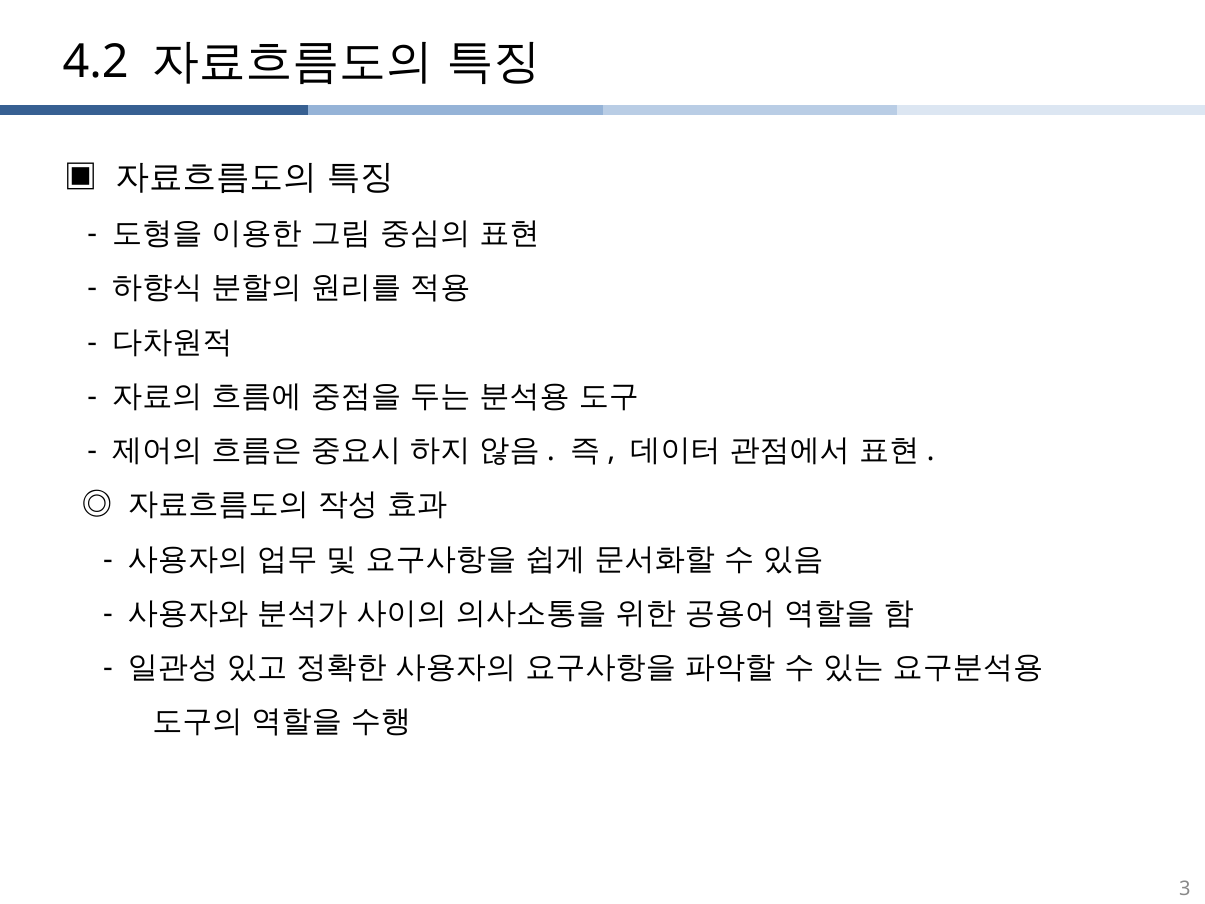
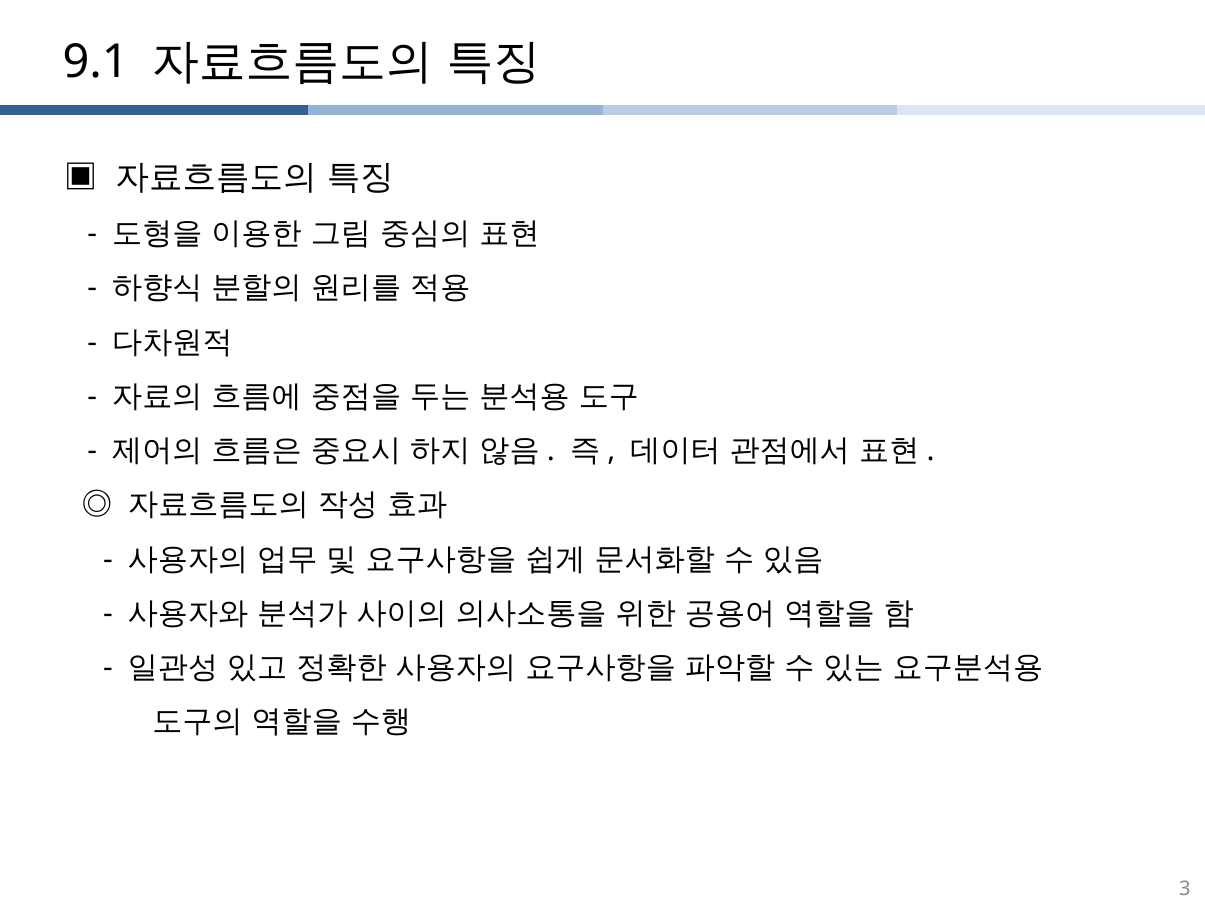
4.2: 4.2 -> 9.1
